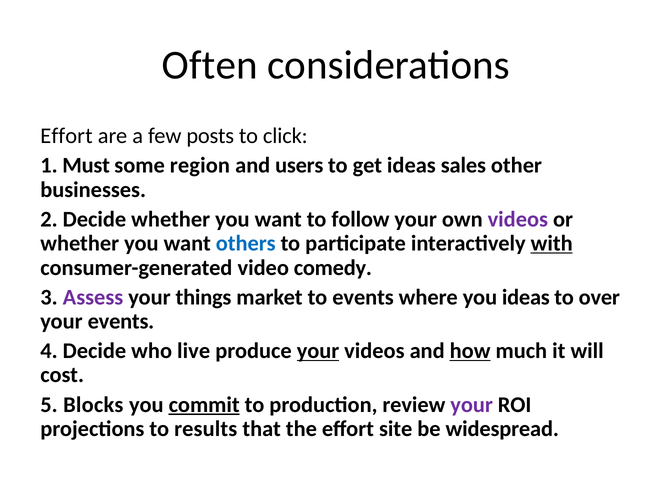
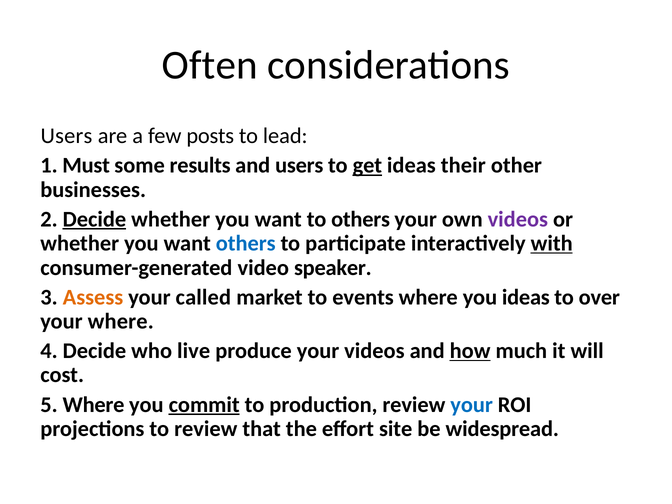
Effort at (66, 136): Effort -> Users
click: click -> lead
region: region -> results
get underline: none -> present
sales: sales -> their
Decide at (94, 219) underline: none -> present
to follow: follow -> others
comedy: comedy -> speaker
Assess colour: purple -> orange
things: things -> called
your events: events -> where
your at (318, 351) underline: present -> none
5 Blocks: Blocks -> Where
your at (472, 405) colour: purple -> blue
to results: results -> review
